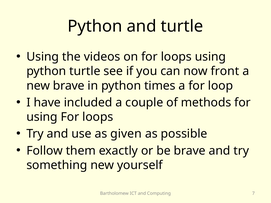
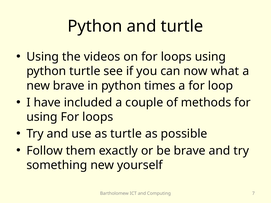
front: front -> what
as given: given -> turtle
